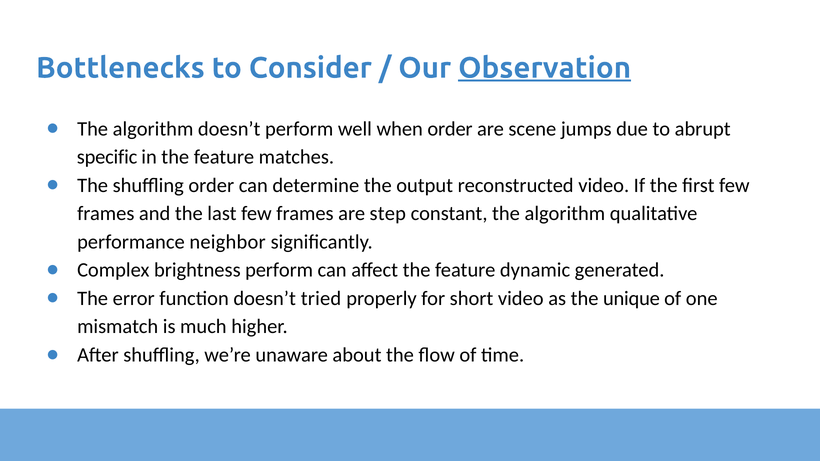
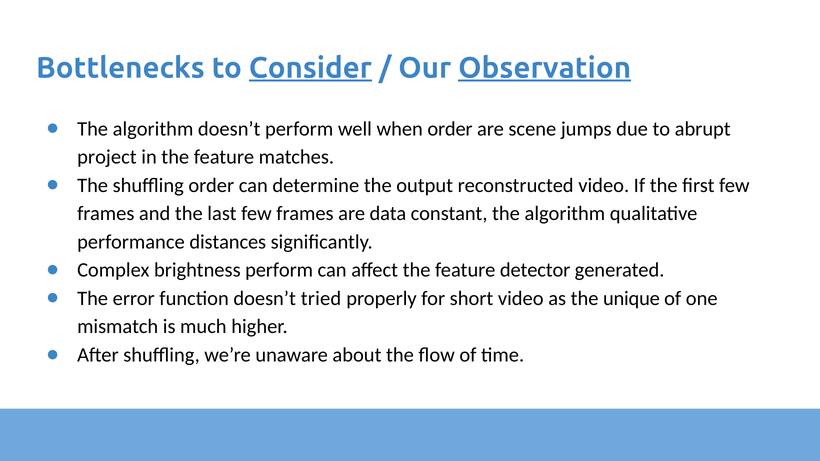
Consider underline: none -> present
specific: specific -> project
step: step -> data
neighbor: neighbor -> distances
dynamic: dynamic -> detector
